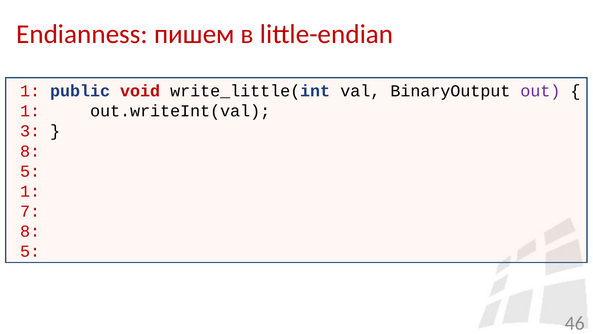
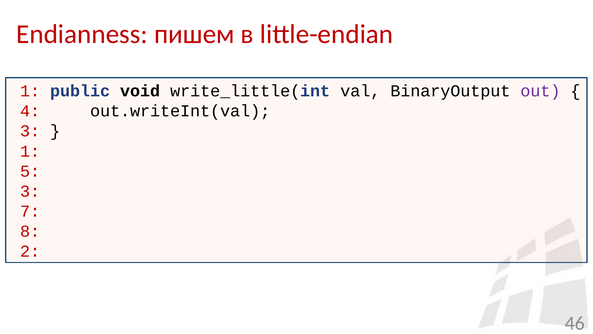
void colour: red -> black
1 at (30, 111): 1 -> 4
8 at (30, 151): 8 -> 1
1 at (30, 191): 1 -> 3
5 at (30, 251): 5 -> 2
